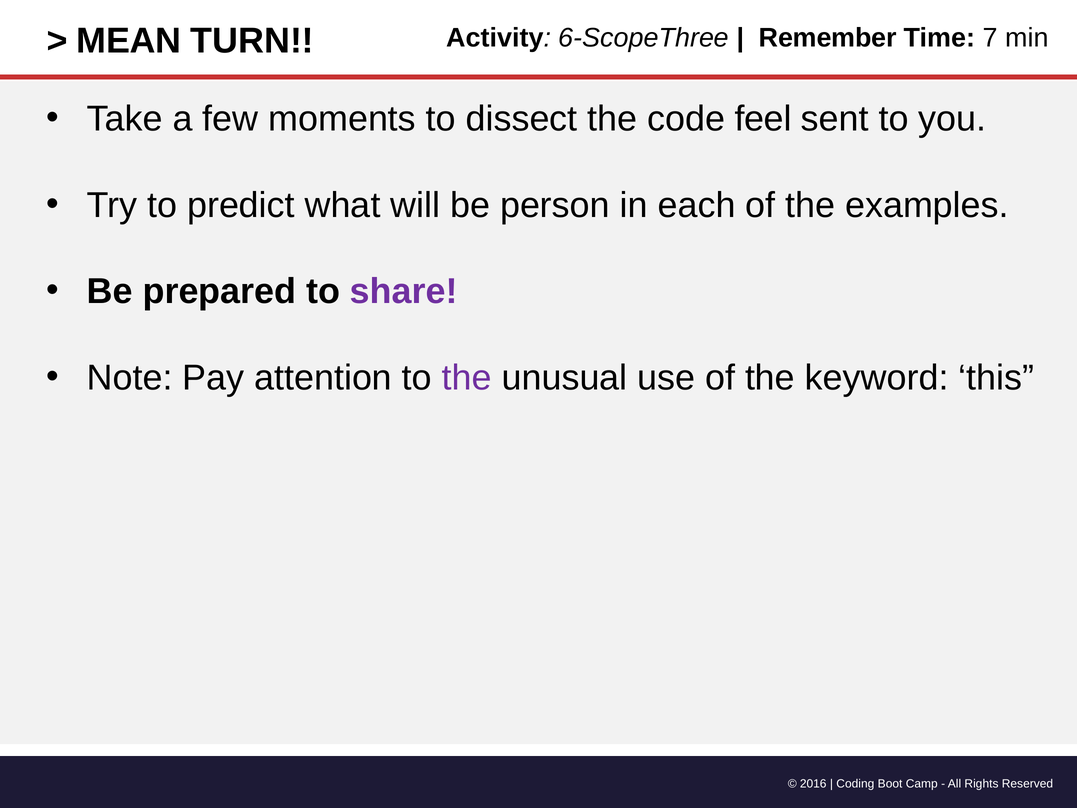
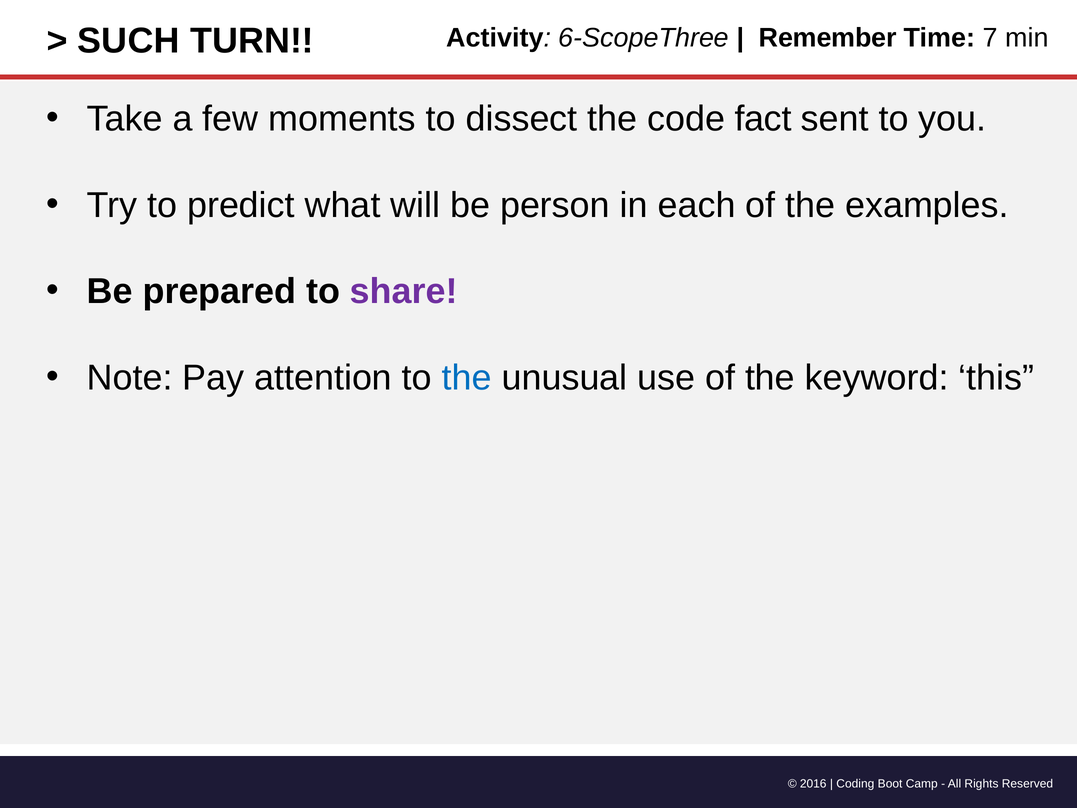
MEAN: MEAN -> SUCH
feel: feel -> fact
the at (467, 378) colour: purple -> blue
